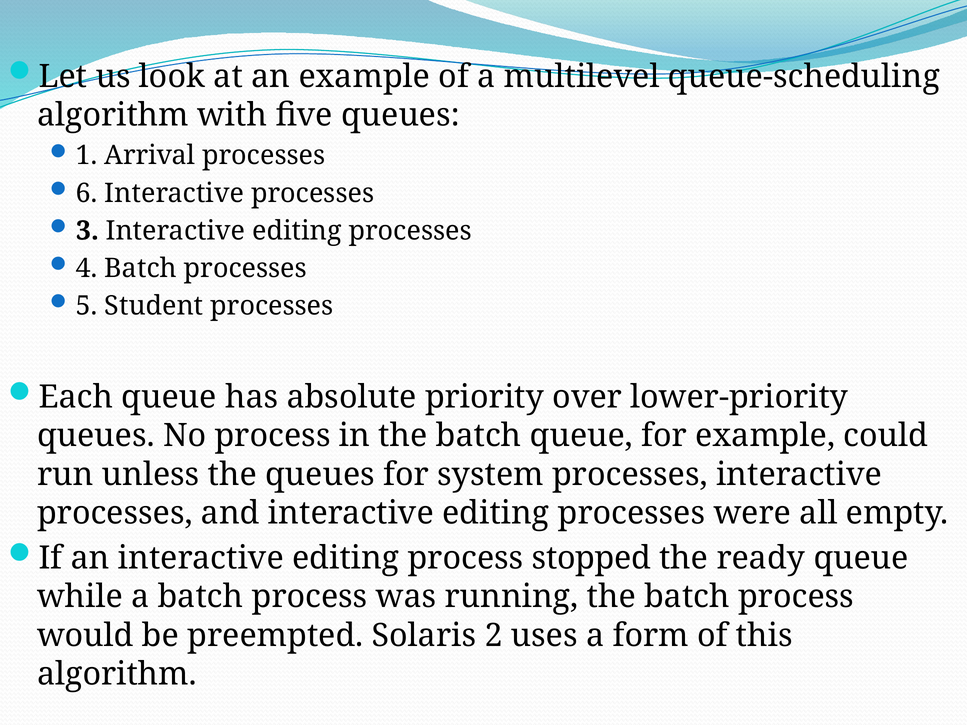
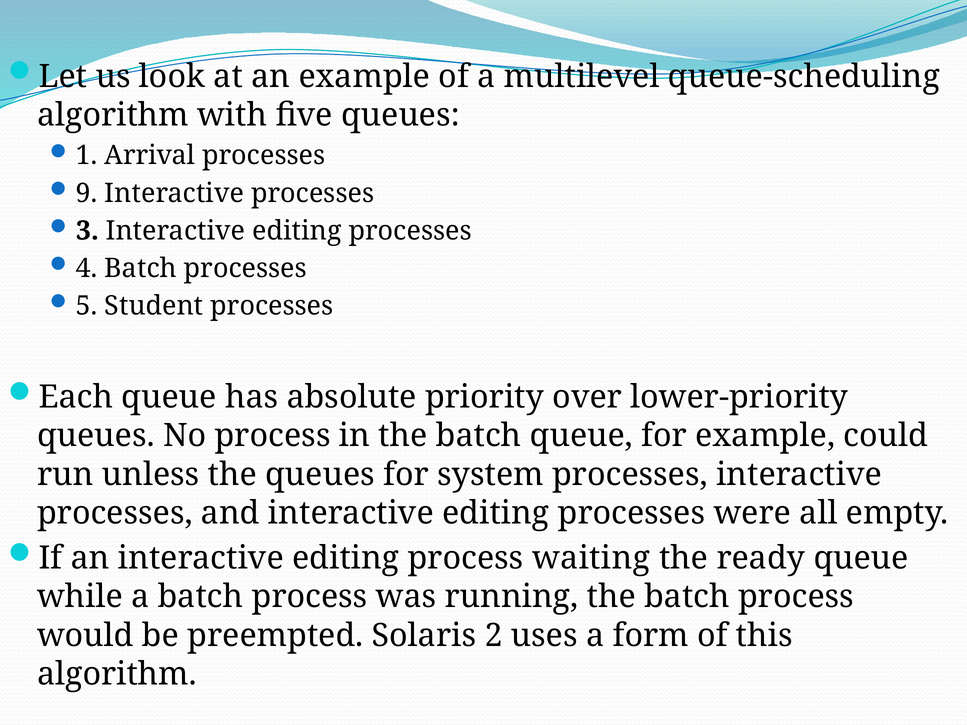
6: 6 -> 9
stopped: stopped -> waiting
